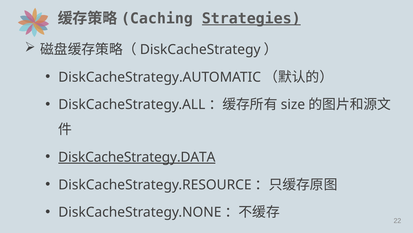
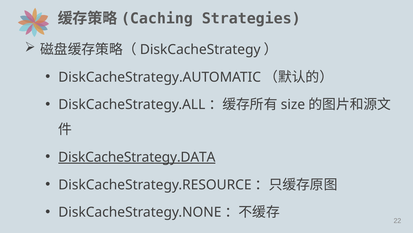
Strategies underline: present -> none
